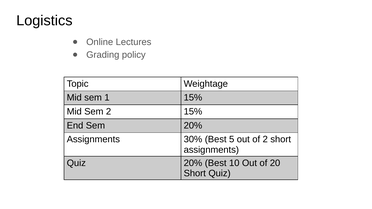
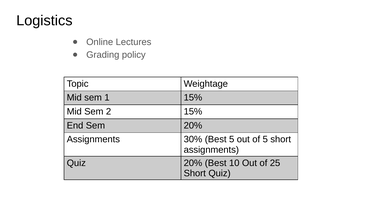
of 2: 2 -> 5
20: 20 -> 25
